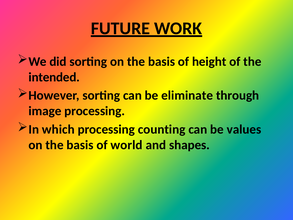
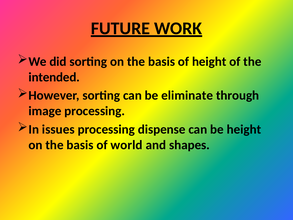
which: which -> issues
counting: counting -> dispense
be values: values -> height
